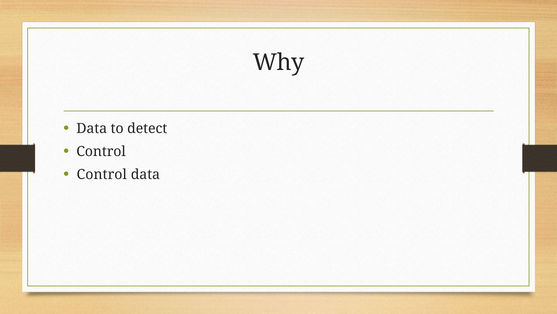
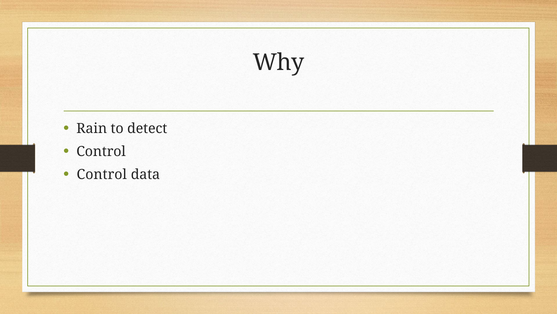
Data at (92, 128): Data -> Rain
